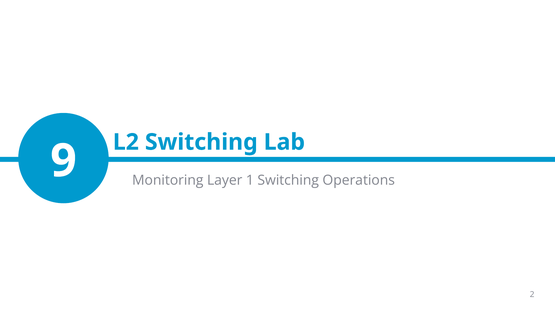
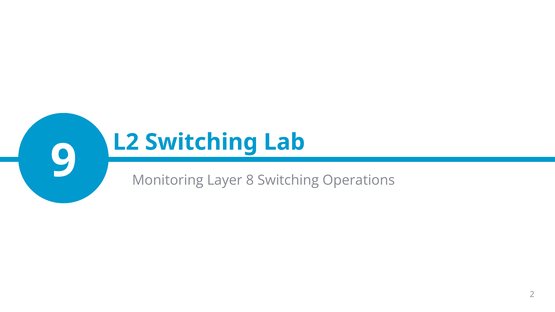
1: 1 -> 8
